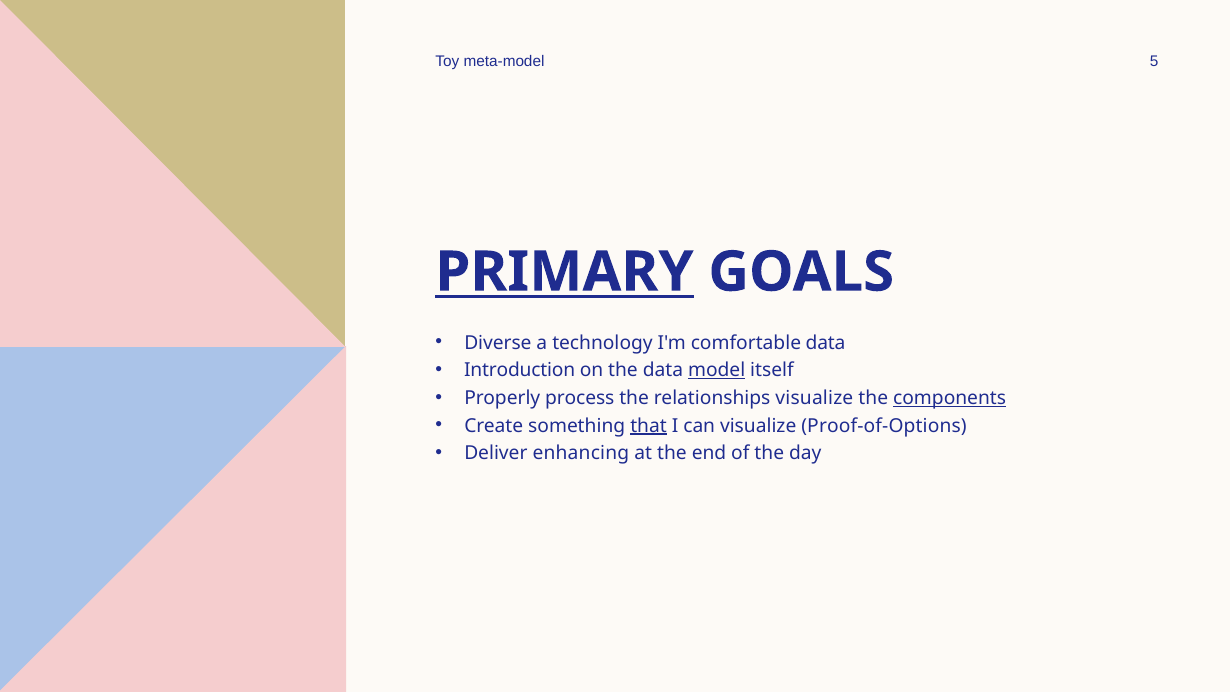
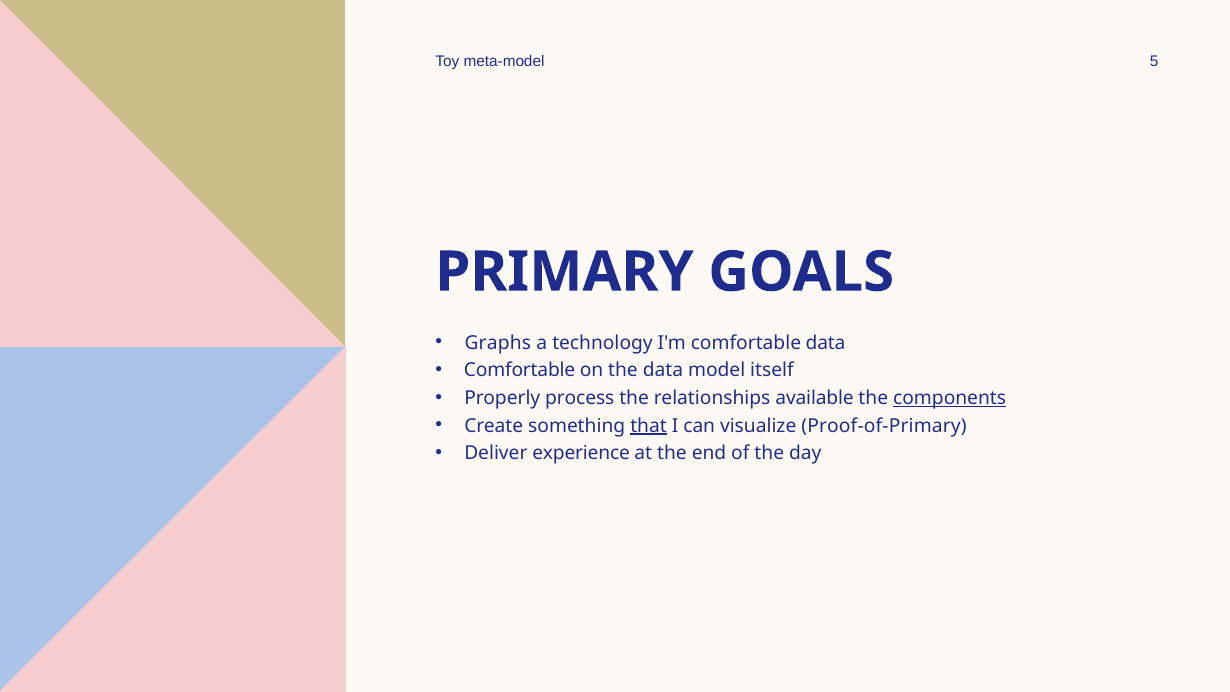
PRIMARY underline: present -> none
Diverse: Diverse -> Graphs
Introduction at (520, 370): Introduction -> Comfortable
model underline: present -> none
relationships visualize: visualize -> available
Proof-of-Options: Proof-of-Options -> Proof-of-Primary
enhancing: enhancing -> experience
